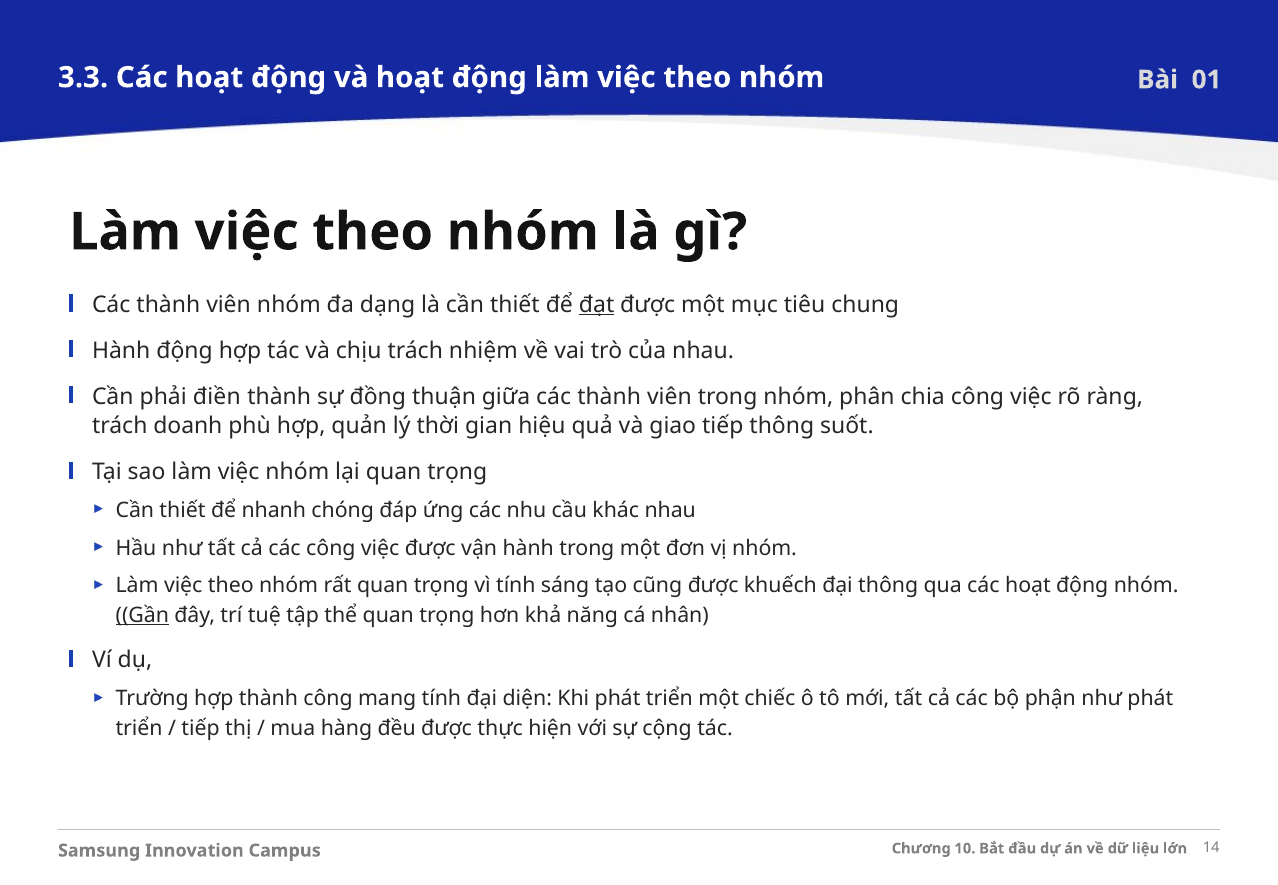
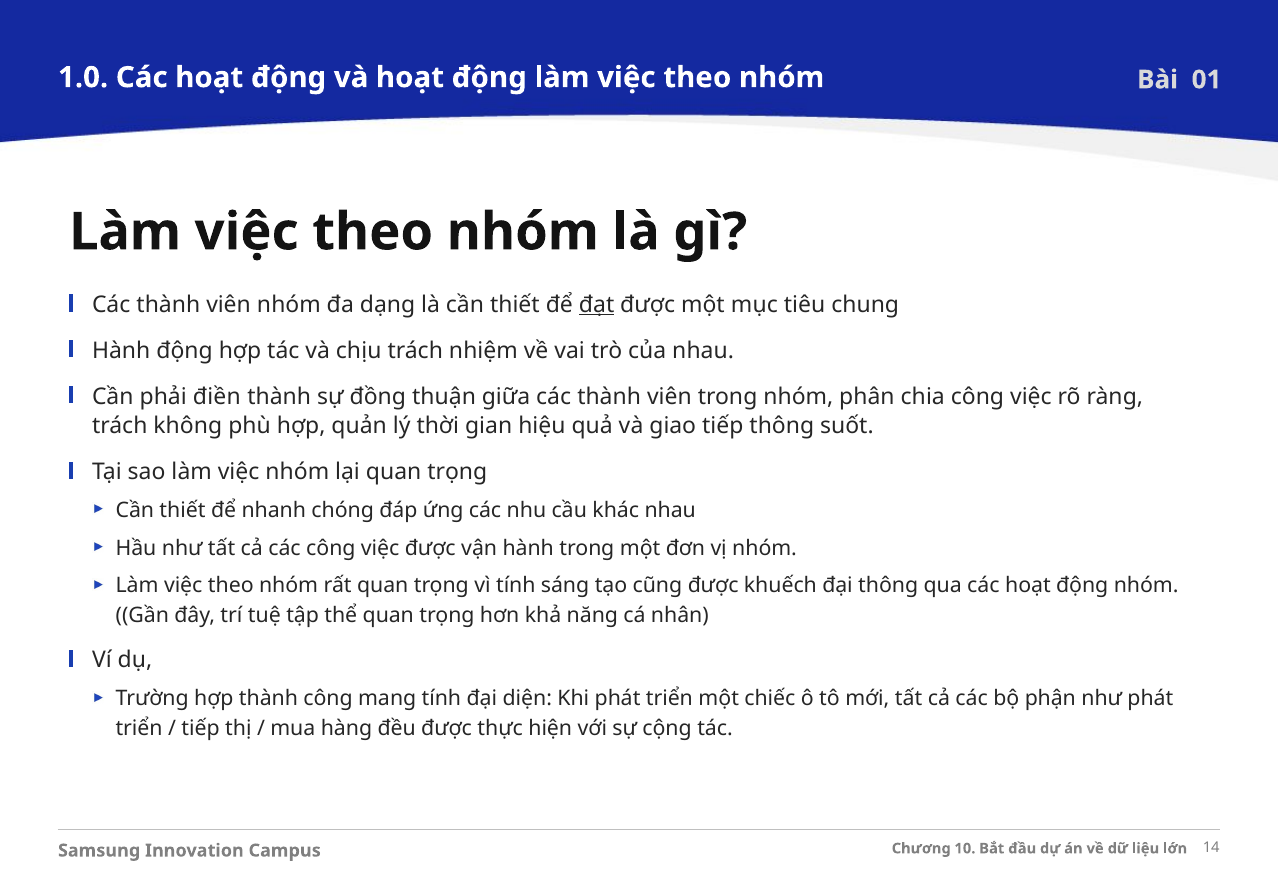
3.3: 3.3 -> 1.0
doanh: doanh -> không
Gần underline: present -> none
